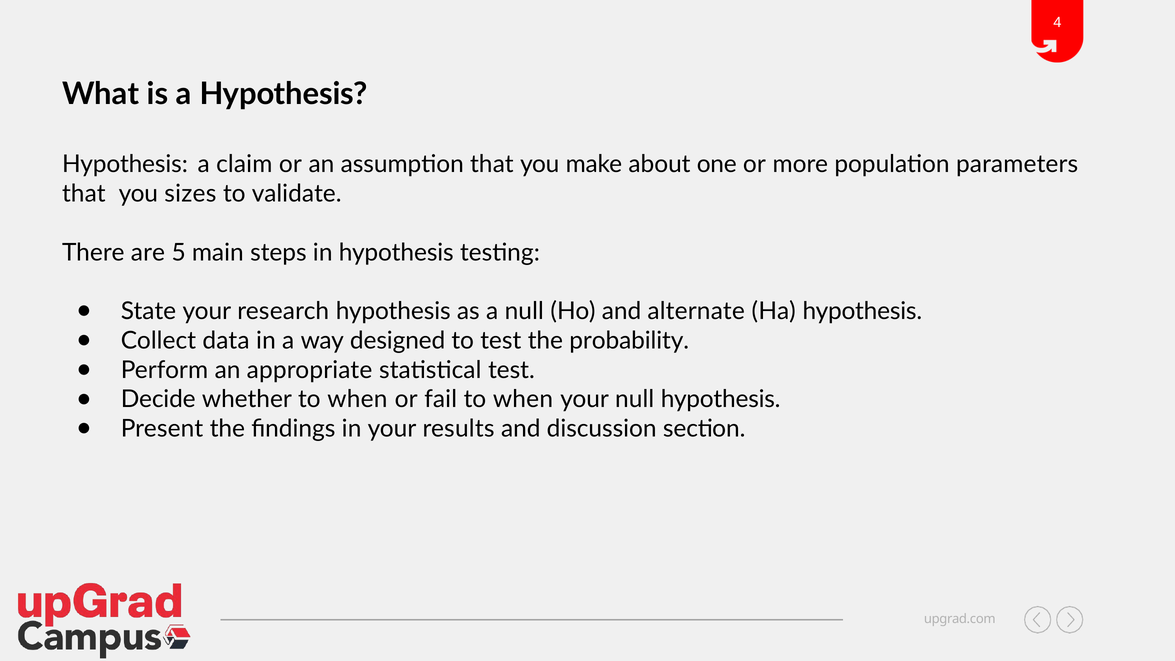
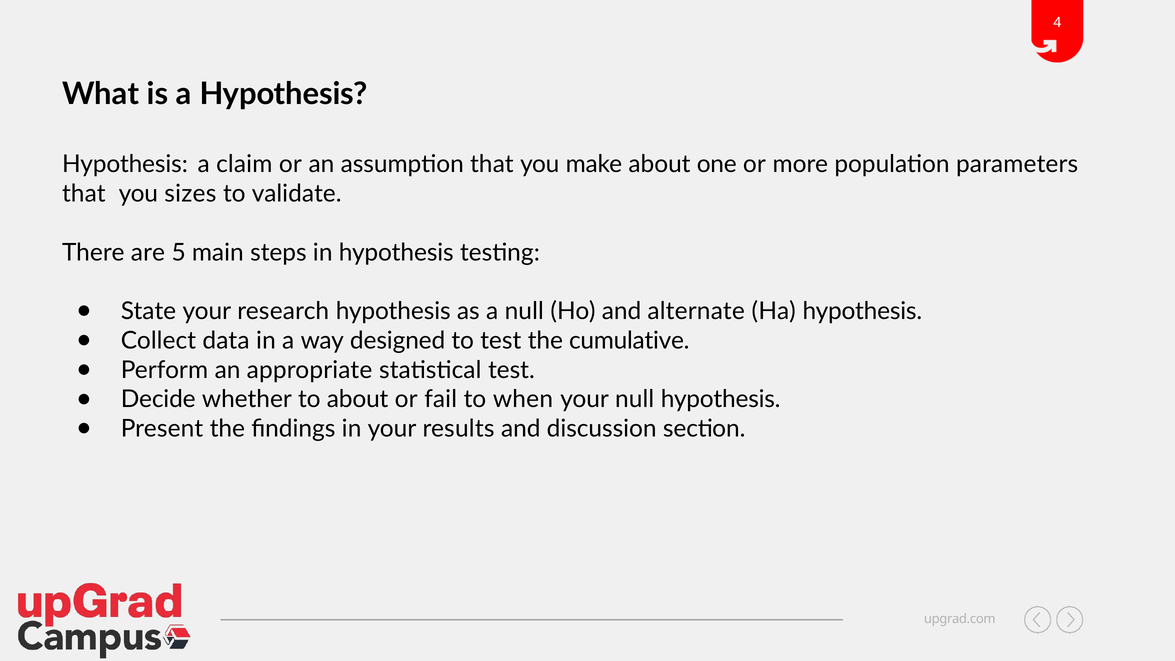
probability: probability -> cumulative
whether to when: when -> about
